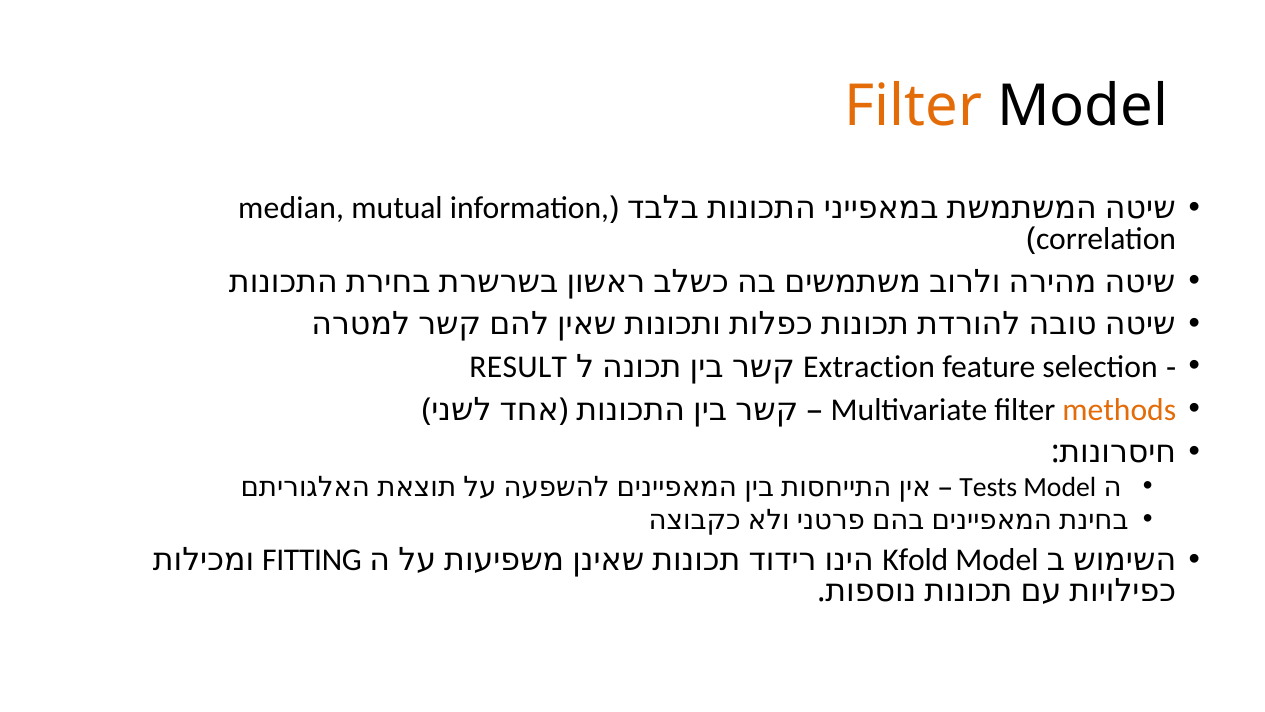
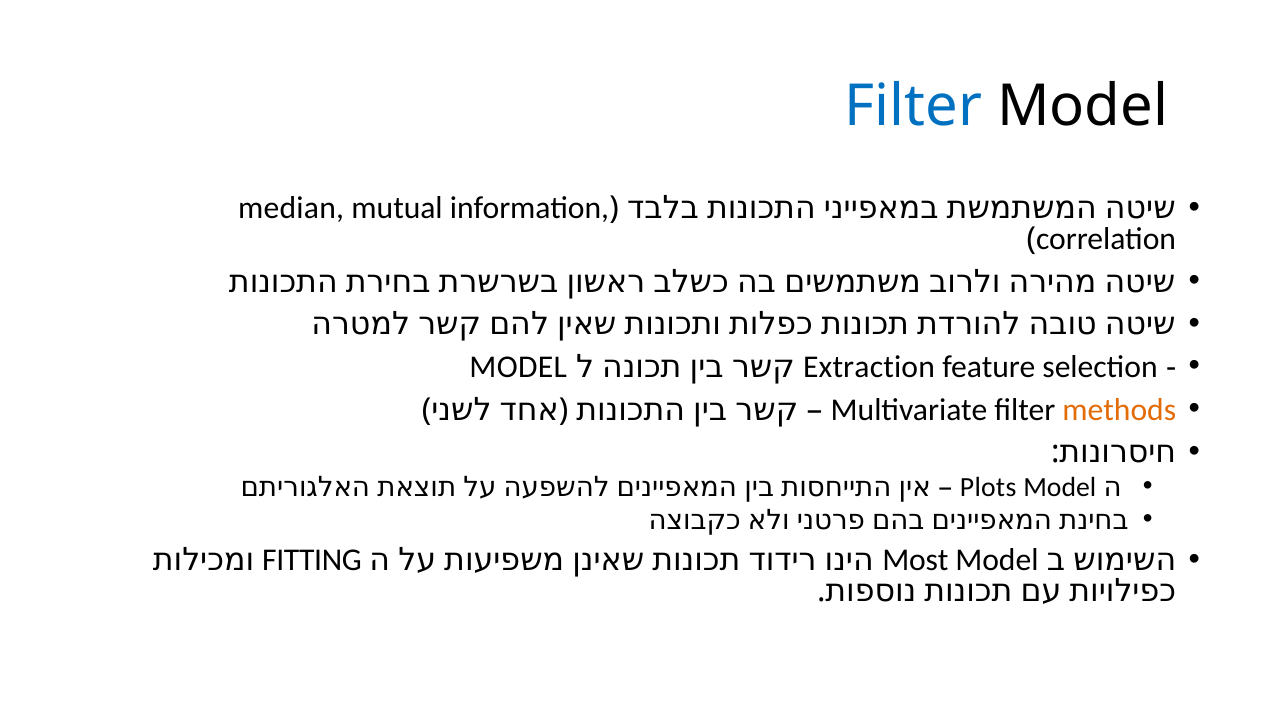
Filter at (913, 106) colour: orange -> blue
RESULT at (518, 367): RESULT -> MODEL
Tests: Tests -> Plots
Kfold: Kfold -> Most
